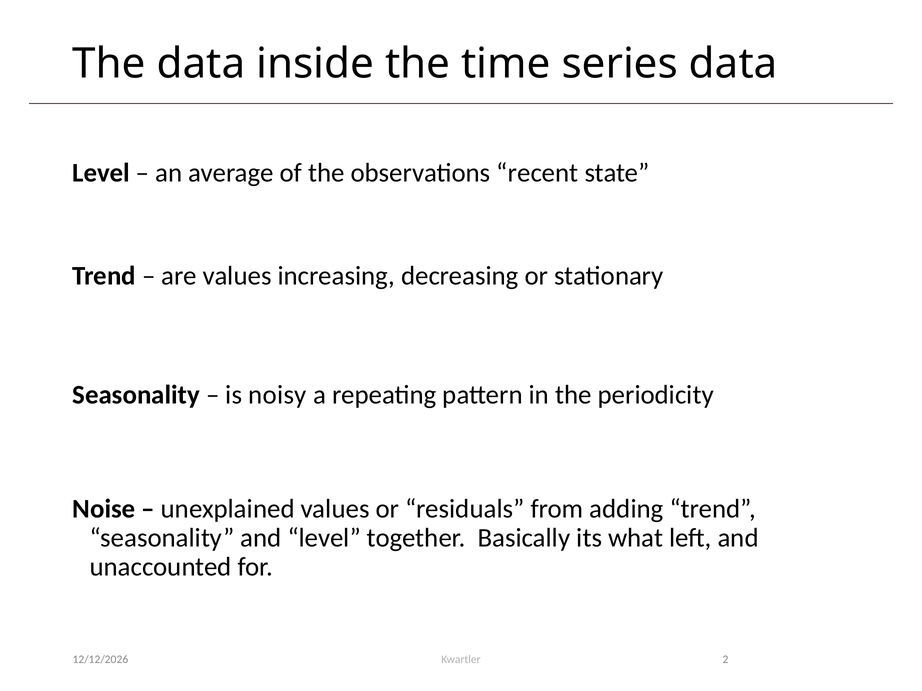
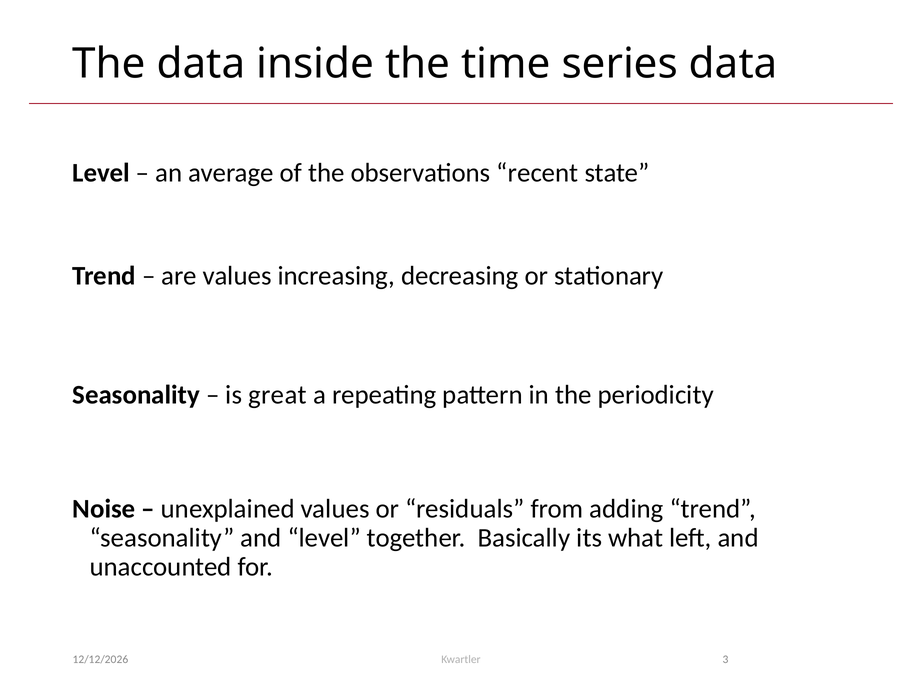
noisy: noisy -> great
2: 2 -> 3
